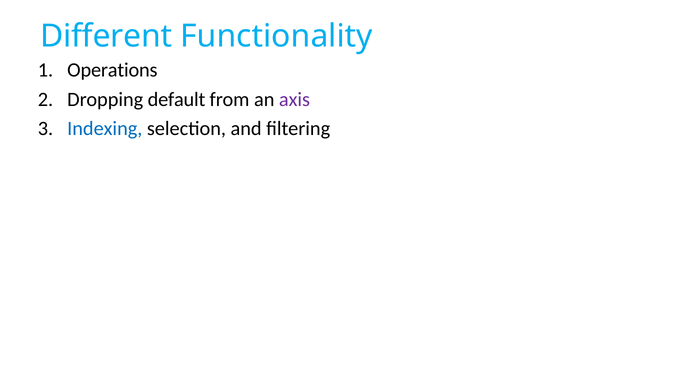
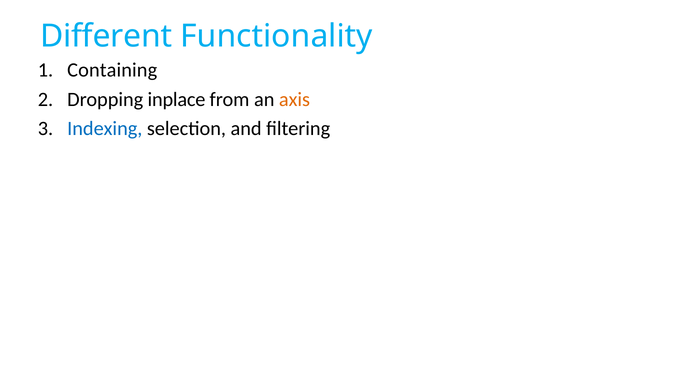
Operations: Operations -> Containing
default: default -> inplace
axis colour: purple -> orange
